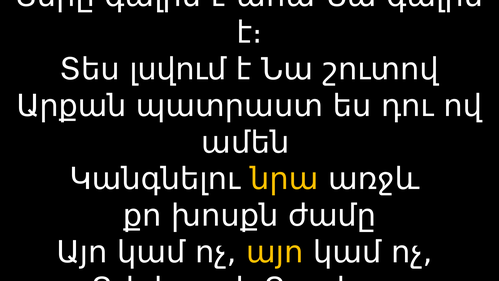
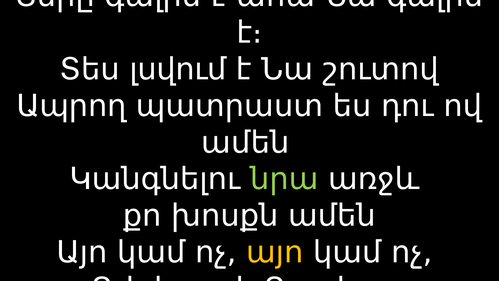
Արքան: Արքան -> Ապրող
նրա colour: yellow -> light green
խոսքն ժամը: ժամը -> ամեն
